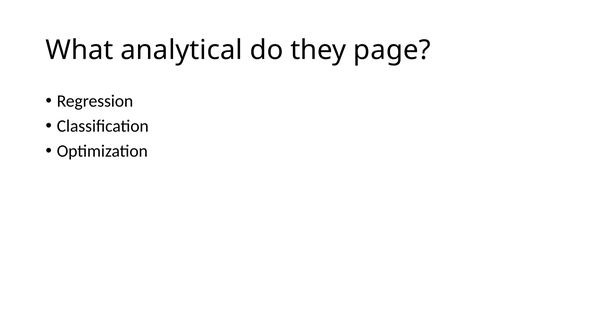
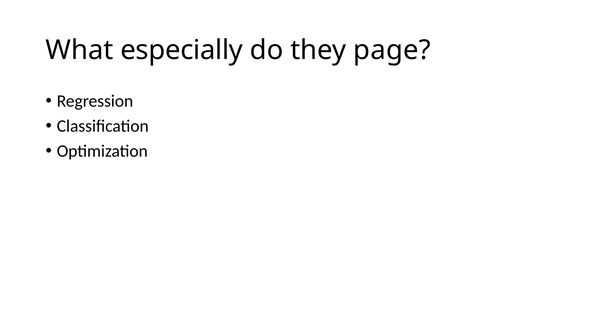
analytical: analytical -> especially
